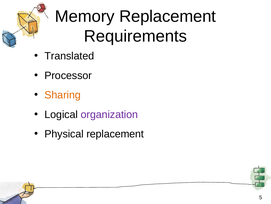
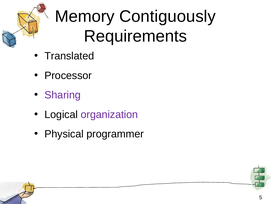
Memory Replacement: Replacement -> Contiguously
Sharing colour: orange -> purple
Physical replacement: replacement -> programmer
